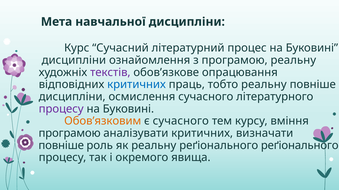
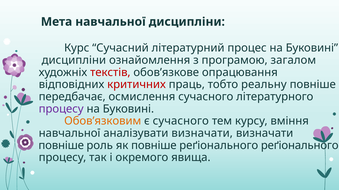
програмою реальну: реальну -> загалом
текстів colour: purple -> red
критичних at (137, 85) colour: blue -> red
дисципліни at (72, 97): дисципліни -> передбачає
програмою at (70, 134): програмою -> навчальної
аналізувати критичних: критичних -> визначати
як реальну: реальну -> повніше
